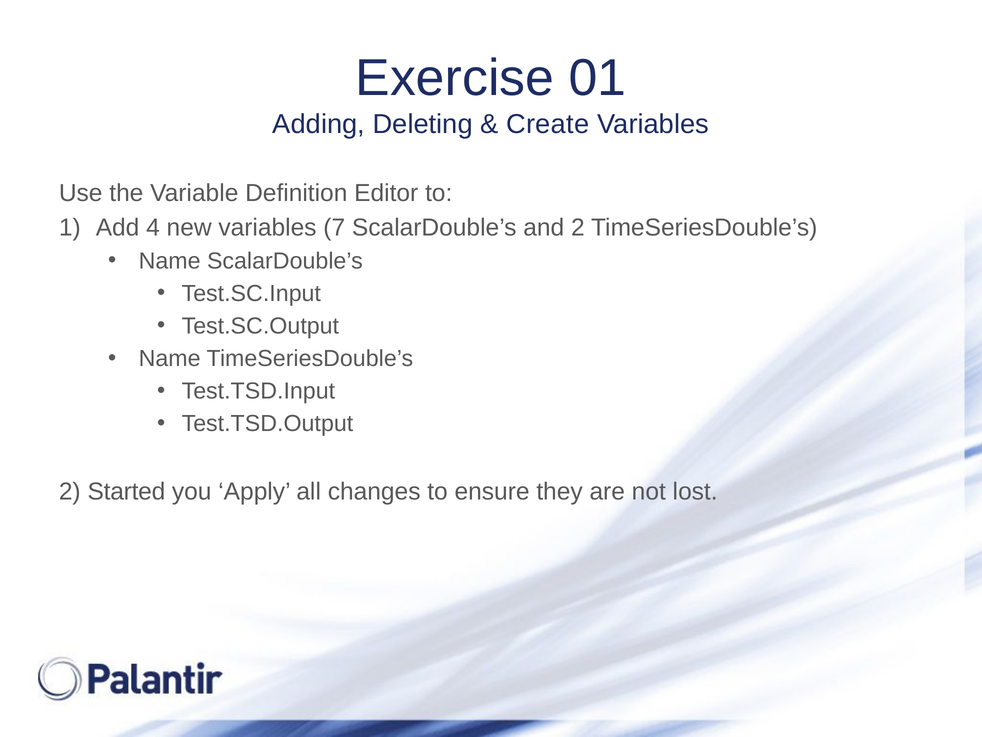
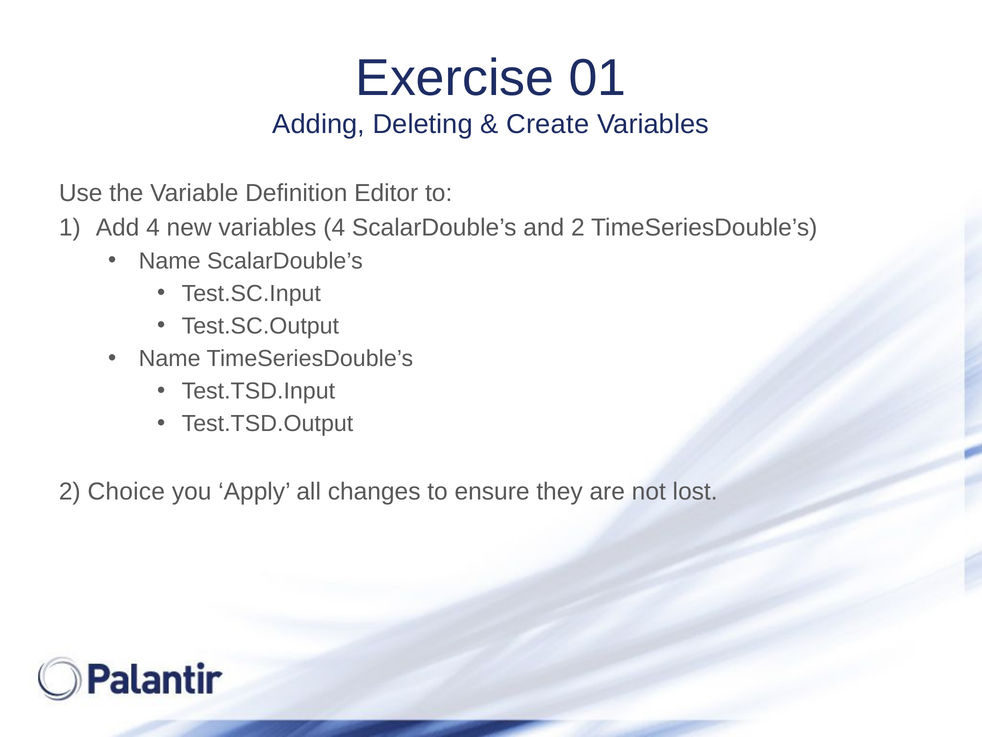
variables 7: 7 -> 4
Started: Started -> Choice
